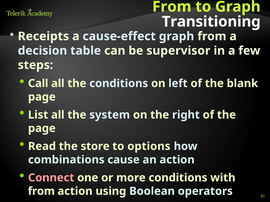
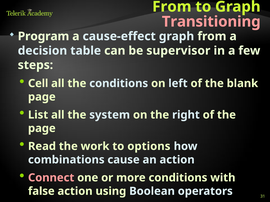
Transitioning colour: white -> pink
Receipts: Receipts -> Program
Call: Call -> Cell
store: store -> work
from at (41, 192): from -> false
